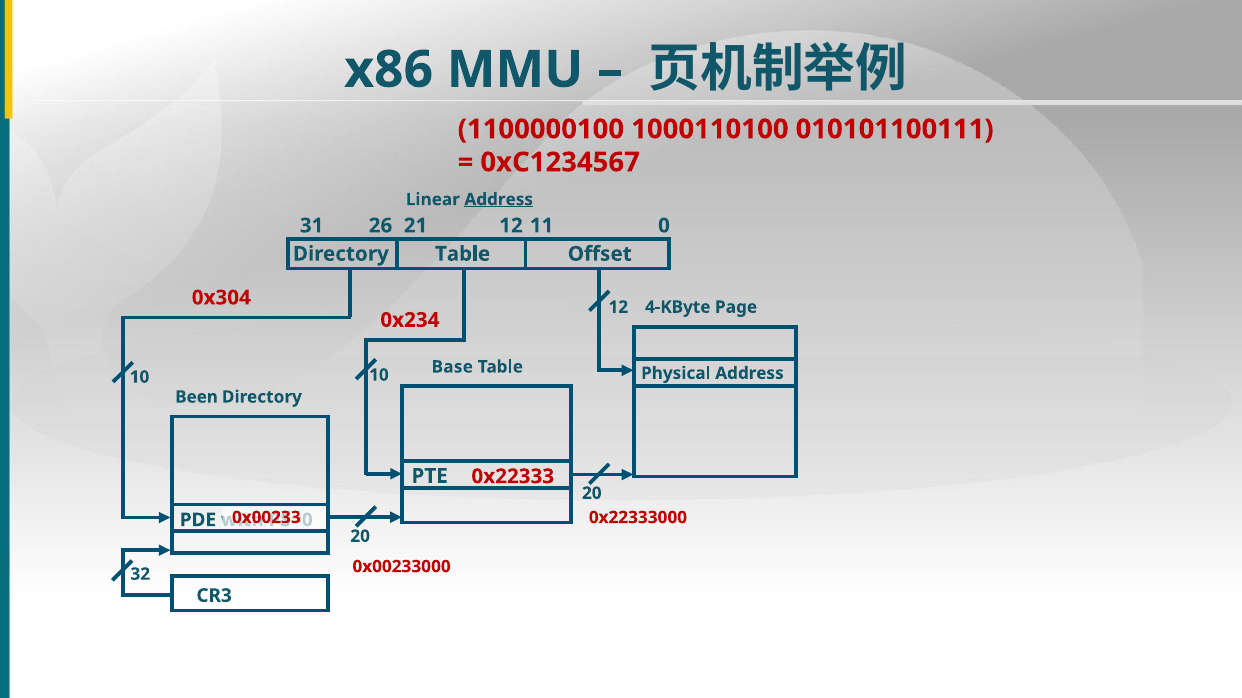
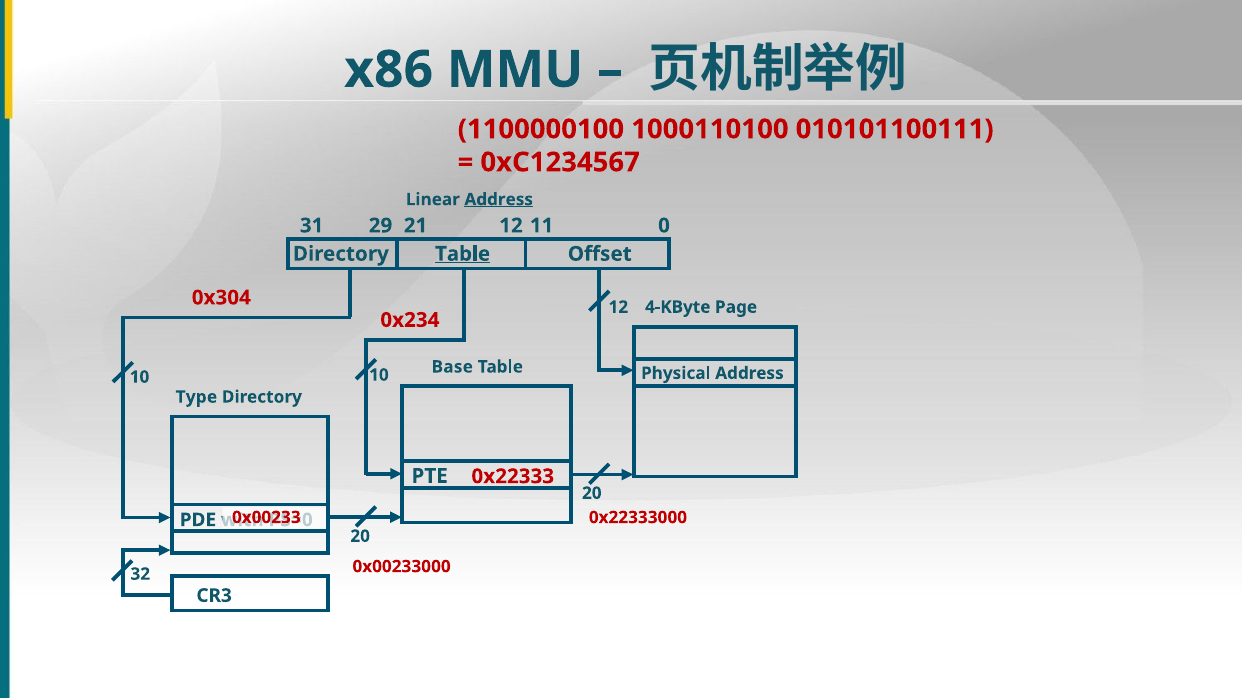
26: 26 -> 29
Table at (463, 254) underline: none -> present
Been: Been -> Type
